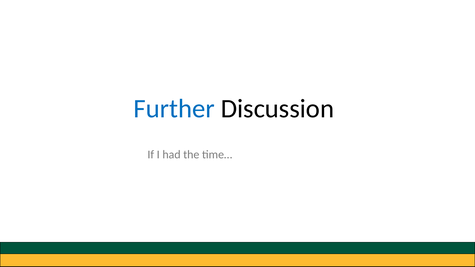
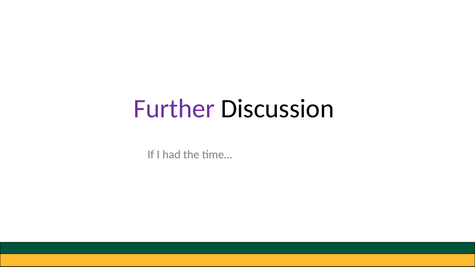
Further colour: blue -> purple
